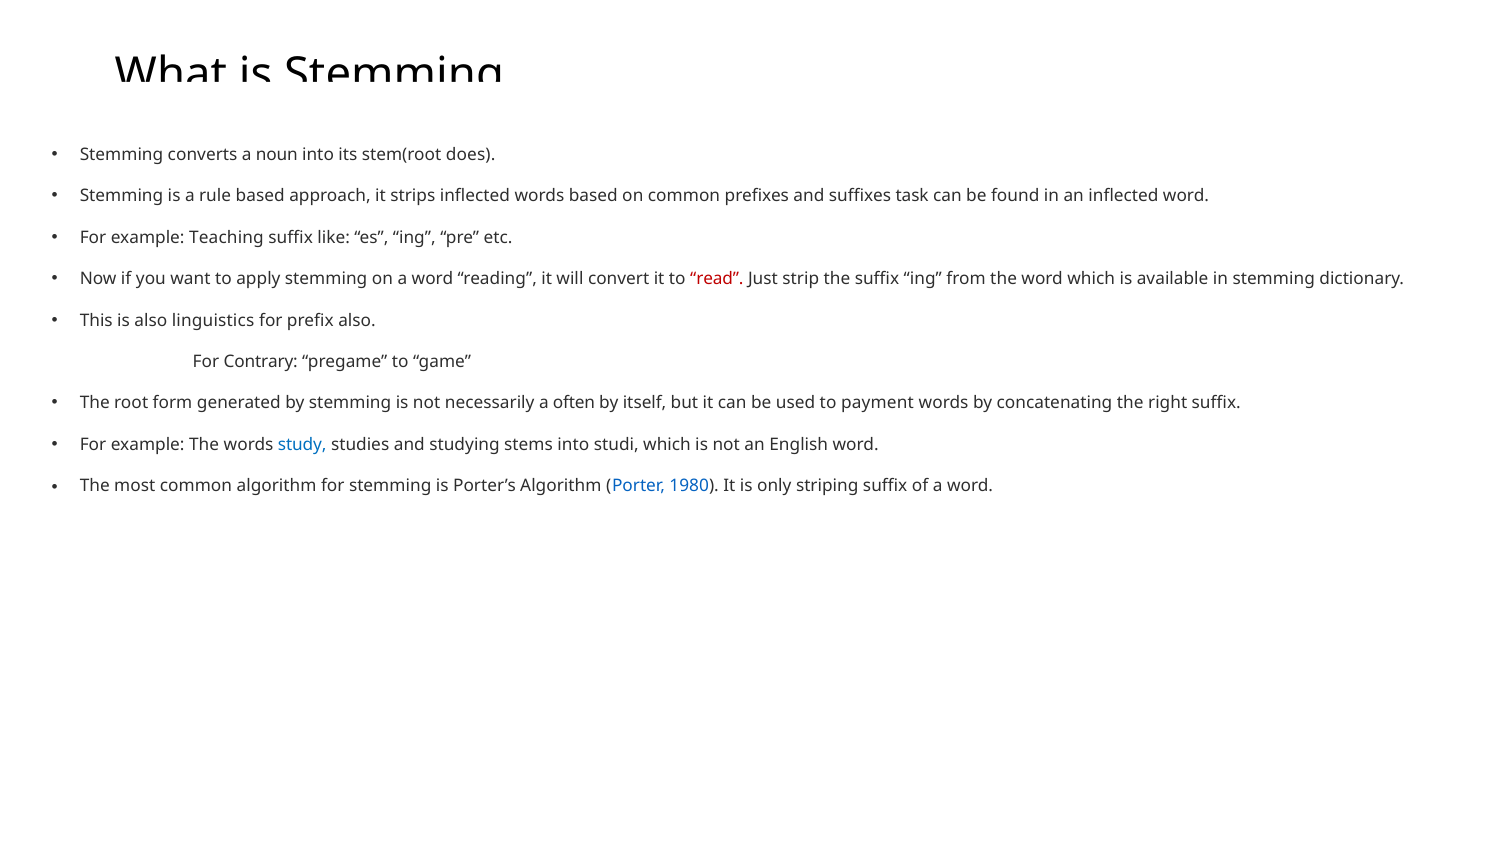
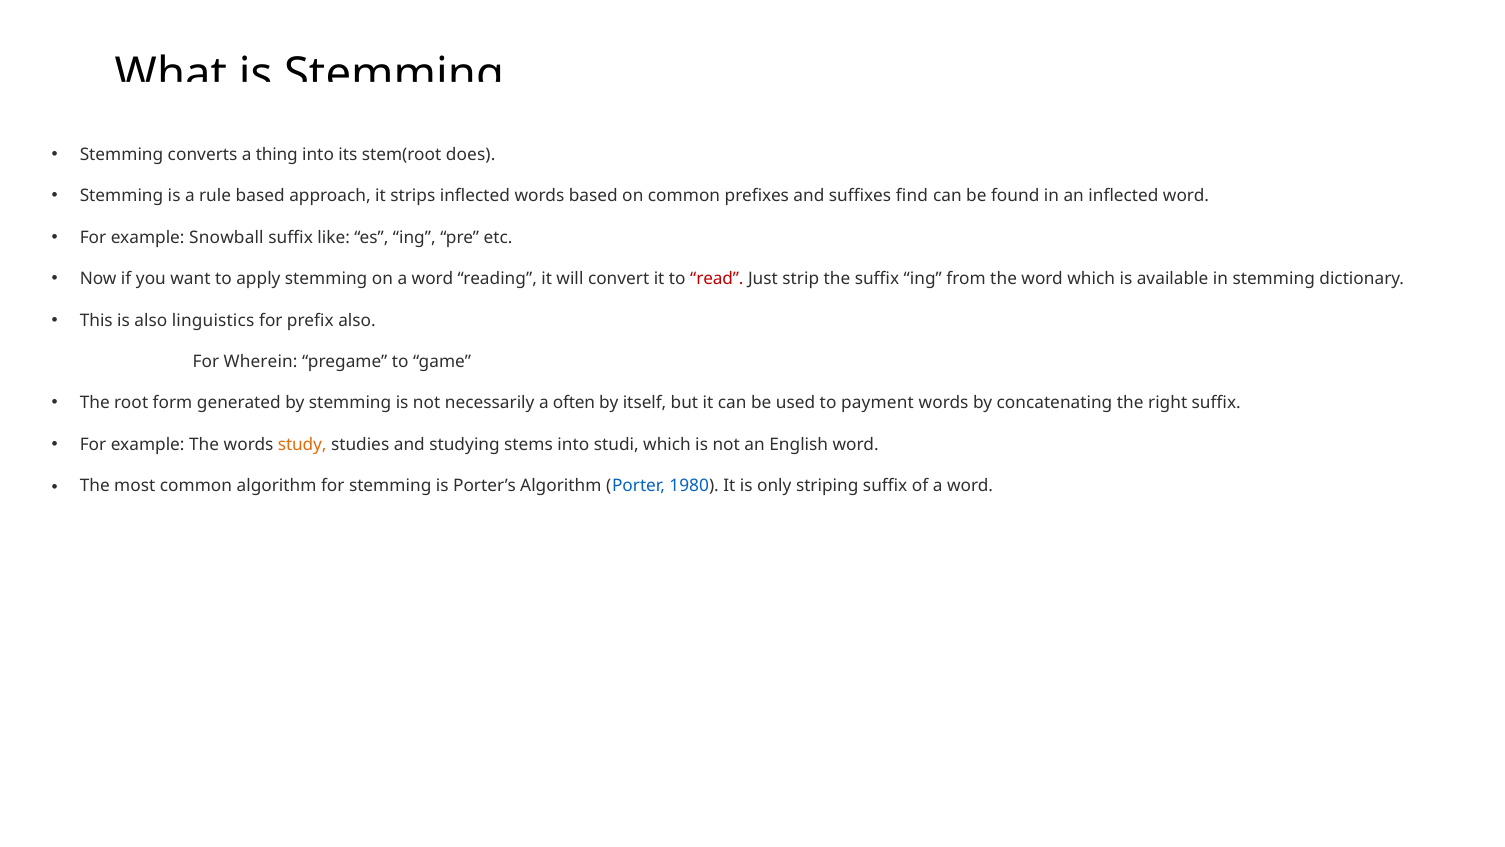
noun: noun -> thing
task: task -> find
Teaching: Teaching -> Snowball
Contrary: Contrary -> Wherein
study colour: blue -> orange
